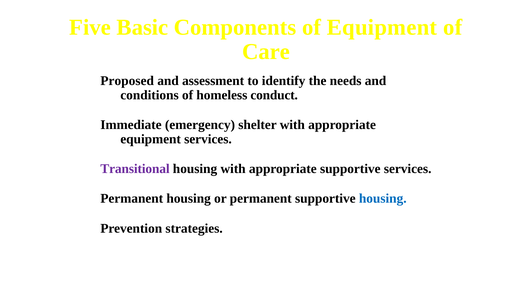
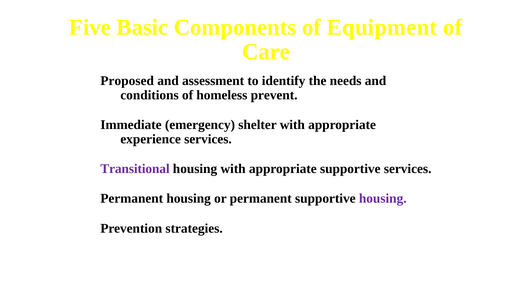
conduct: conduct -> prevent
equipment at (151, 139): equipment -> experience
housing at (383, 199) colour: blue -> purple
